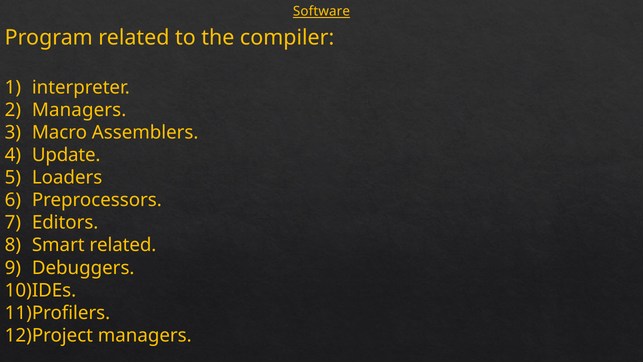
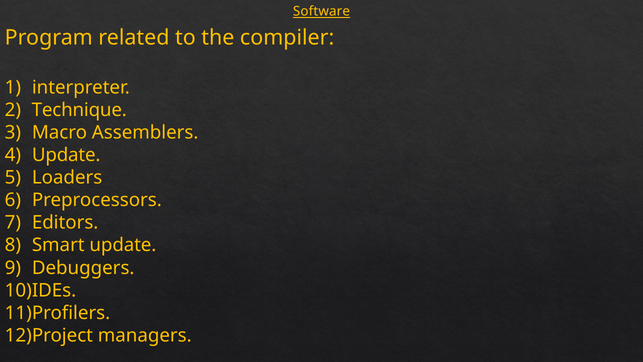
Managers at (79, 110): Managers -> Technique
Smart related: related -> update
